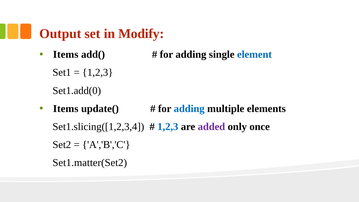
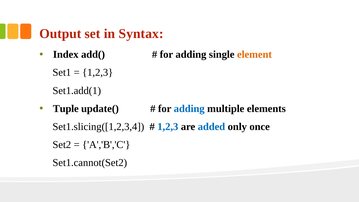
Modify: Modify -> Syntax
Items at (66, 54): Items -> Index
element colour: blue -> orange
Set1.add(0: Set1.add(0 -> Set1.add(1
Items at (66, 109): Items -> Tuple
added colour: purple -> blue
Set1.matter(Set2: Set1.matter(Set2 -> Set1.cannot(Set2
